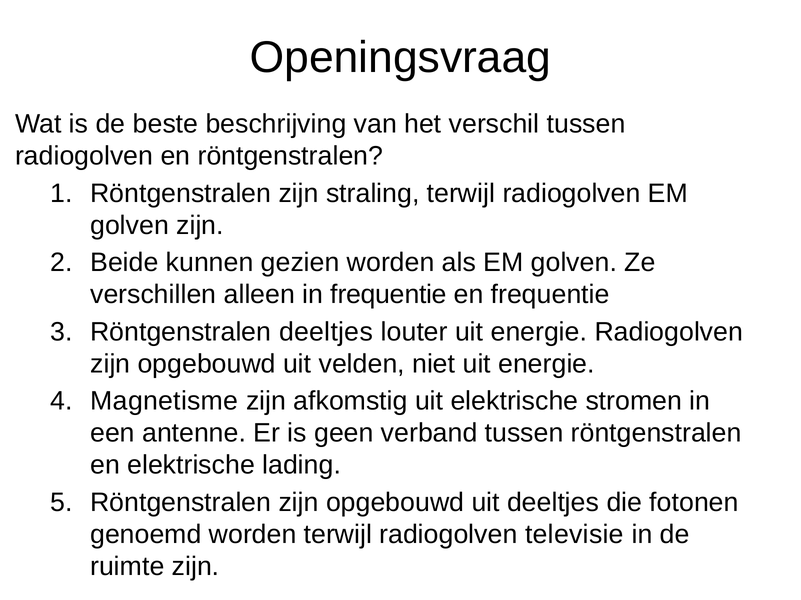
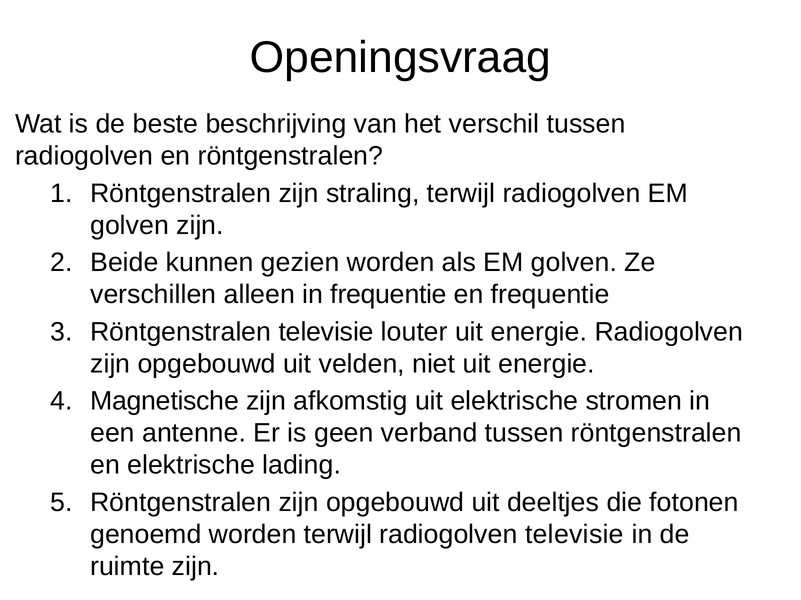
Röntgenstralen deeltjes: deeltjes -> televisie
Magnetisme: Magnetisme -> Magnetische
